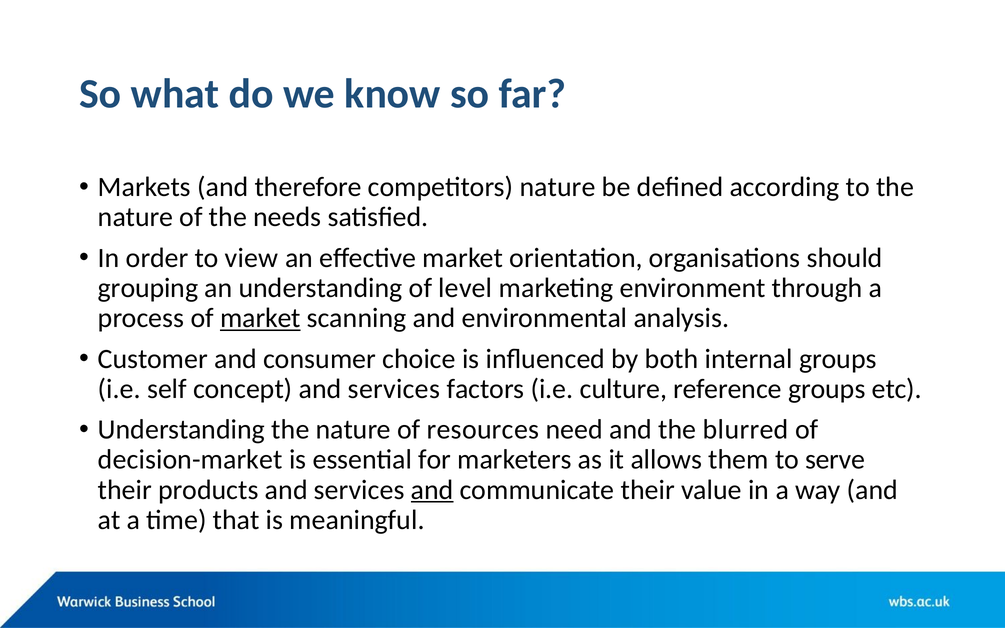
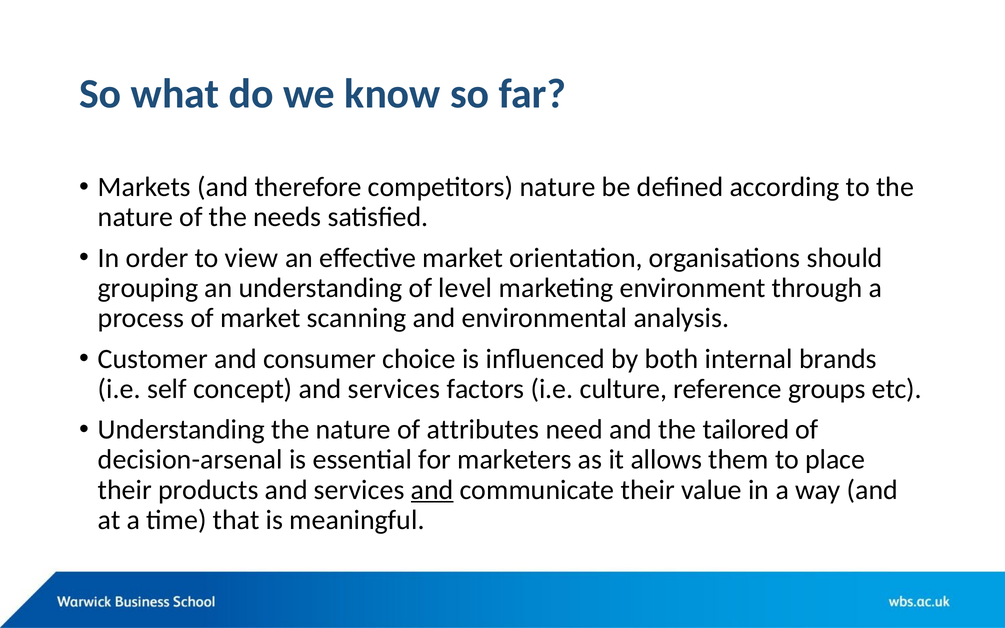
market at (260, 318) underline: present -> none
internal groups: groups -> brands
resources: resources -> attributes
blurred: blurred -> tailored
decision-market: decision-market -> decision-arsenal
serve: serve -> place
